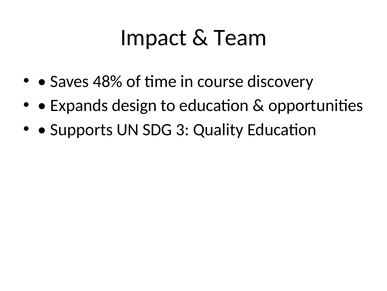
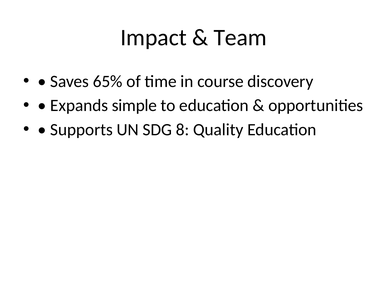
48%: 48% -> 65%
design: design -> simple
3: 3 -> 8
